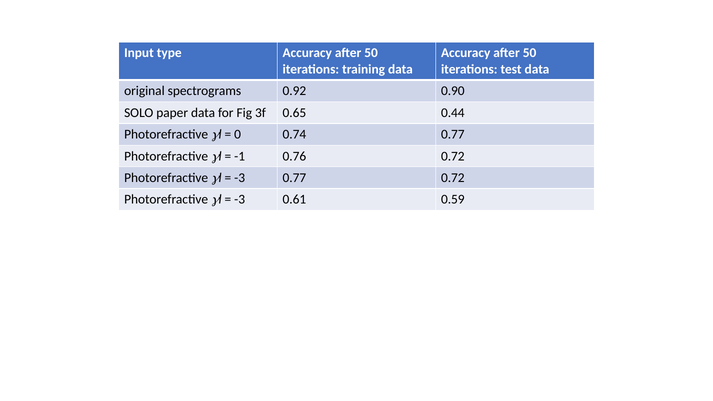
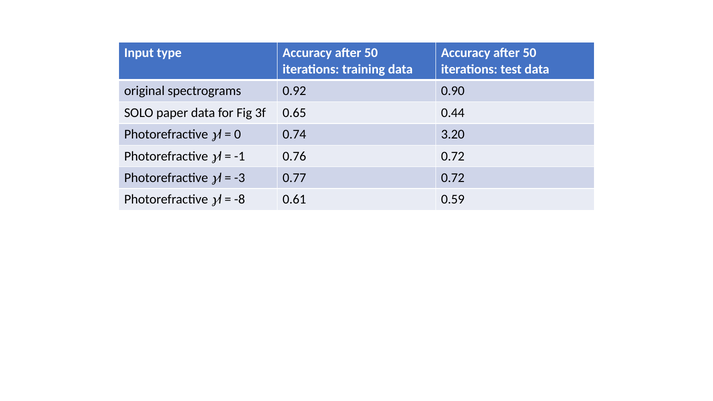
0.74 0.77: 0.77 -> 3.20
-3 at (240, 200): -3 -> -8
